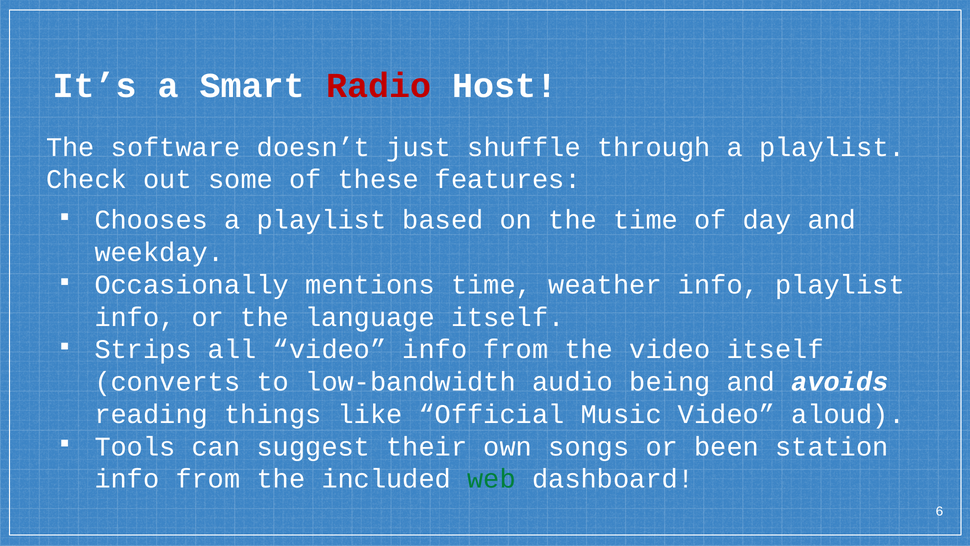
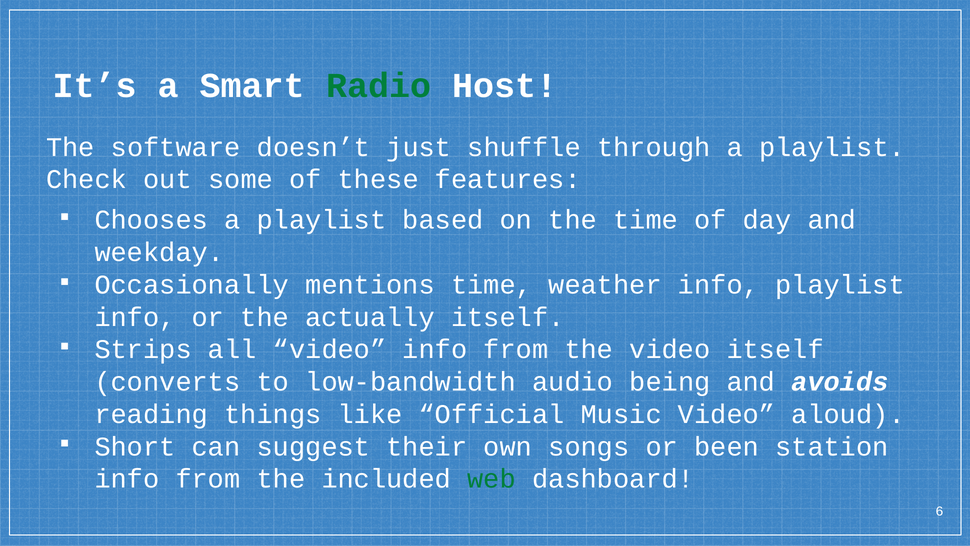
Radio colour: red -> green
language: language -> actually
Tools: Tools -> Short
